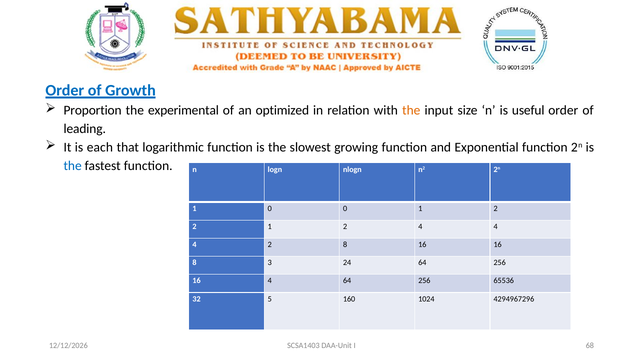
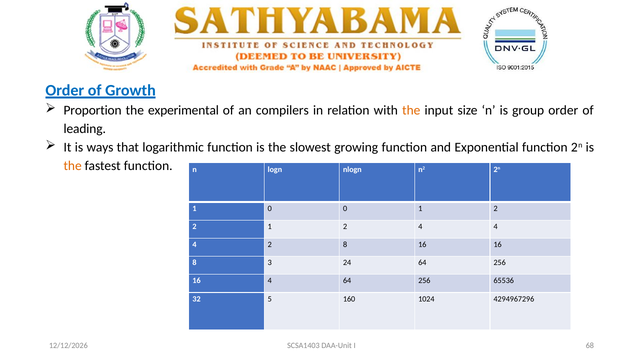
optimized: optimized -> compilers
useful: useful -> group
each: each -> ways
the at (73, 166) colour: blue -> orange
